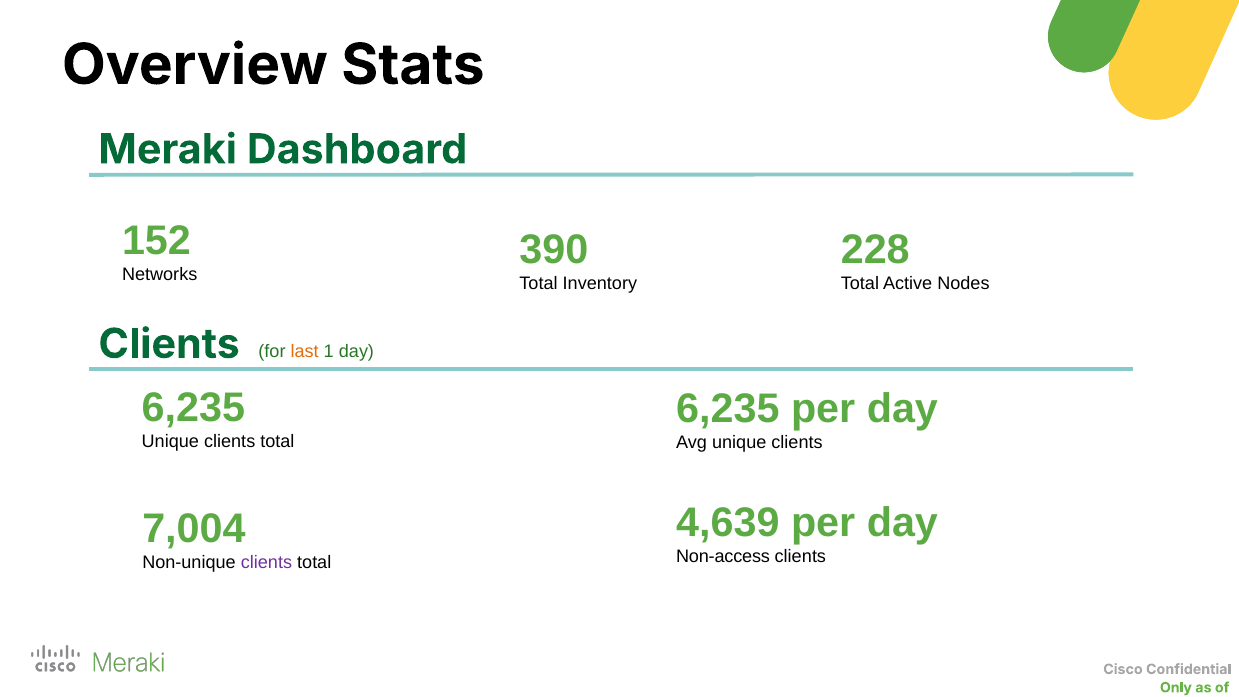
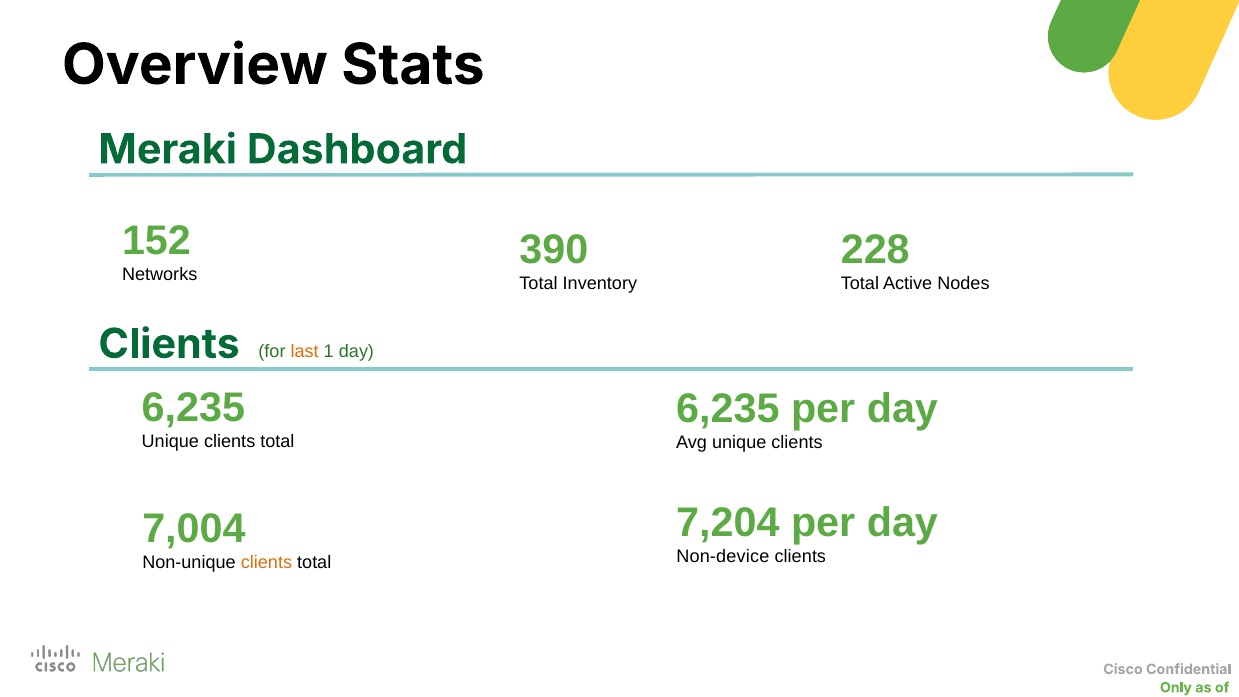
4,639: 4,639 -> 7,204
Non-access: Non-access -> Non-device
clients at (266, 563) colour: purple -> orange
